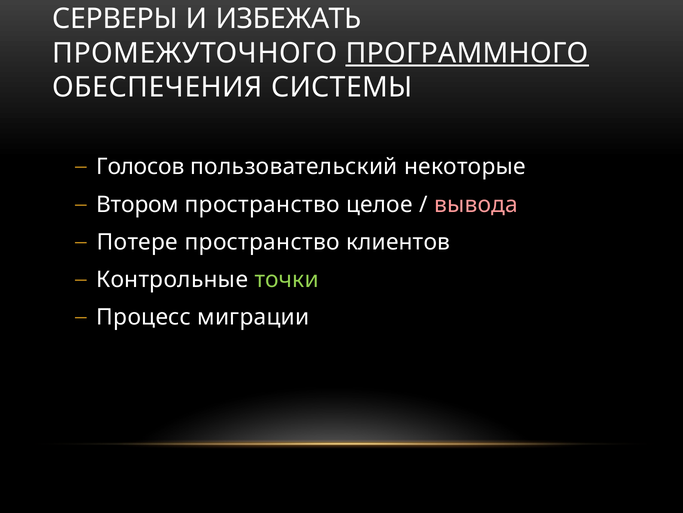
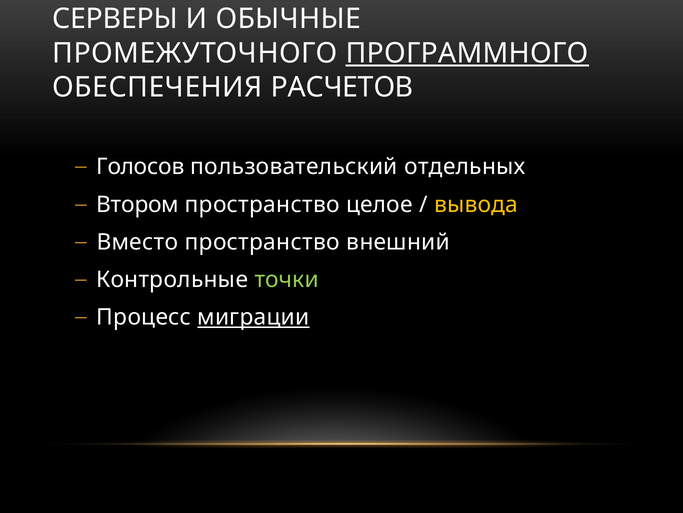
ИЗБЕЖАТЬ: ИЗБЕЖАТЬ -> ОБЫЧНЫЕ
СИСТЕМЫ: СИСТЕМЫ -> РАСЧЕТОВ
некоторые: некоторые -> отдельных
вывода colour: pink -> yellow
Потере: Потере -> Вместо
клиентов: клиентов -> внешний
миграции underline: none -> present
